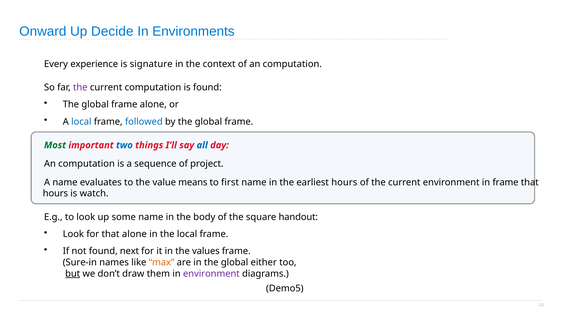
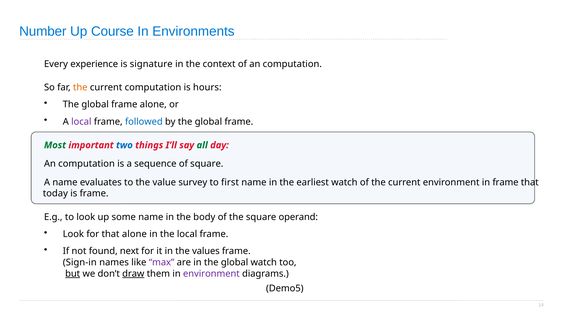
Onward: Onward -> Number
Decide: Decide -> Course
the at (80, 87) colour: purple -> orange
is found: found -> hours
local at (81, 122) colour: blue -> purple
all colour: blue -> green
of project: project -> square
means: means -> survey
earliest hours: hours -> watch
hours at (55, 194): hours -> today
is watch: watch -> frame
handout: handout -> operand
Sure-in: Sure-in -> Sign-in
max colour: orange -> purple
global either: either -> watch
draw underline: none -> present
